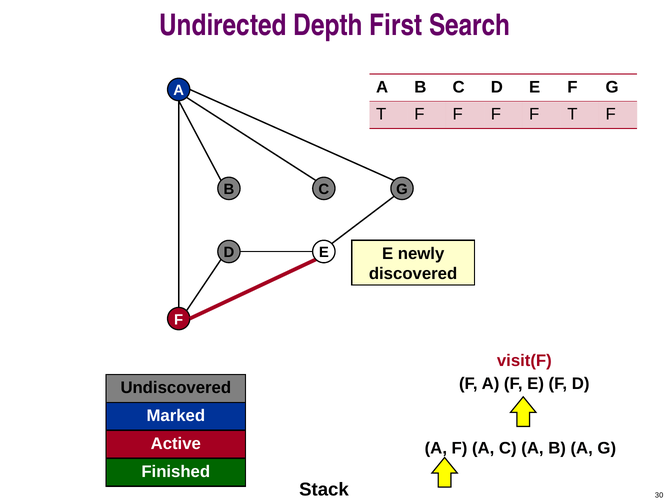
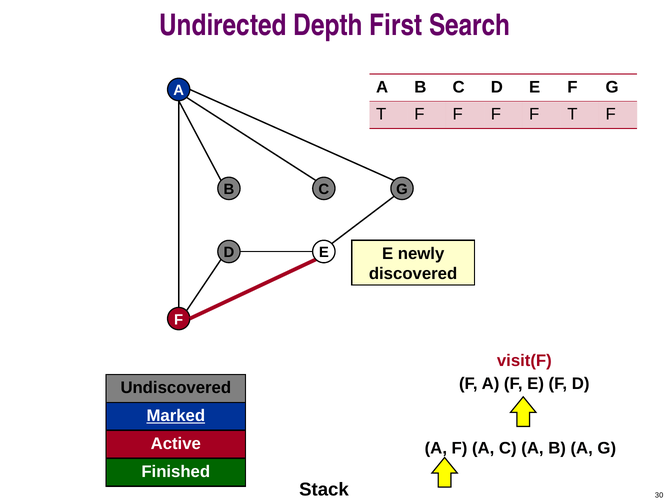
Marked underline: none -> present
